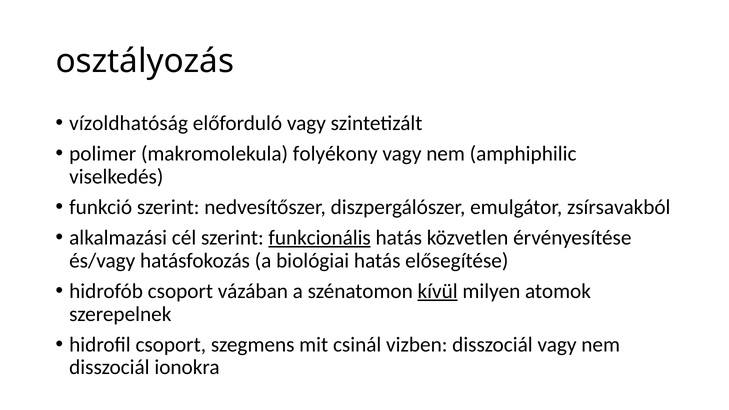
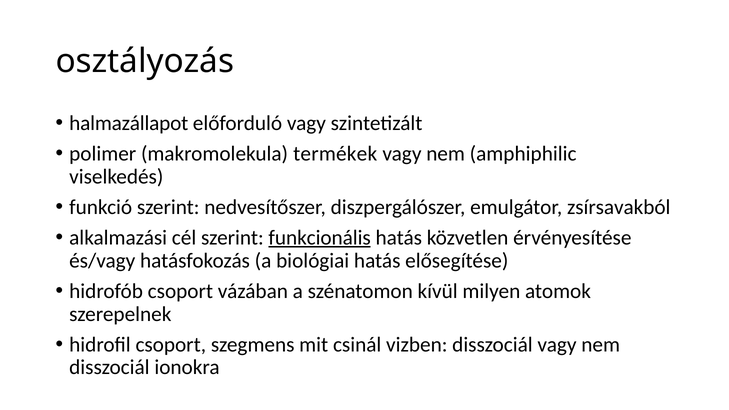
vízoldhatóság: vízoldhatóság -> halmazállapot
folyékony: folyékony -> termékek
kívül underline: present -> none
